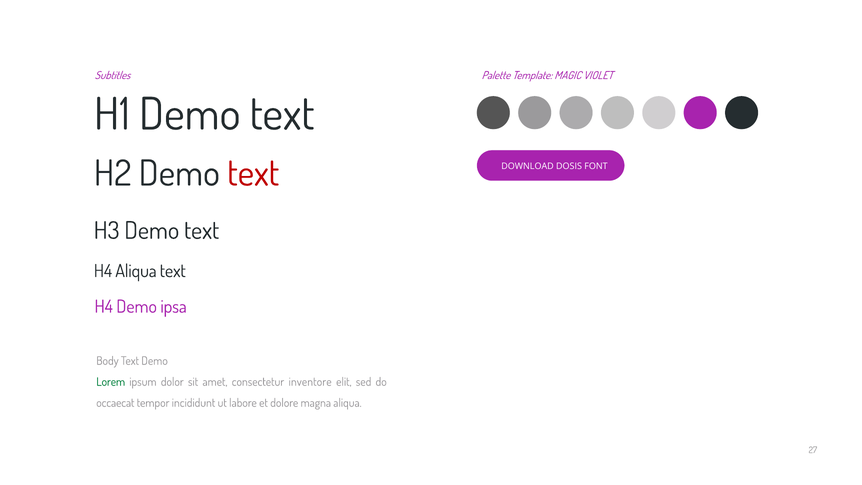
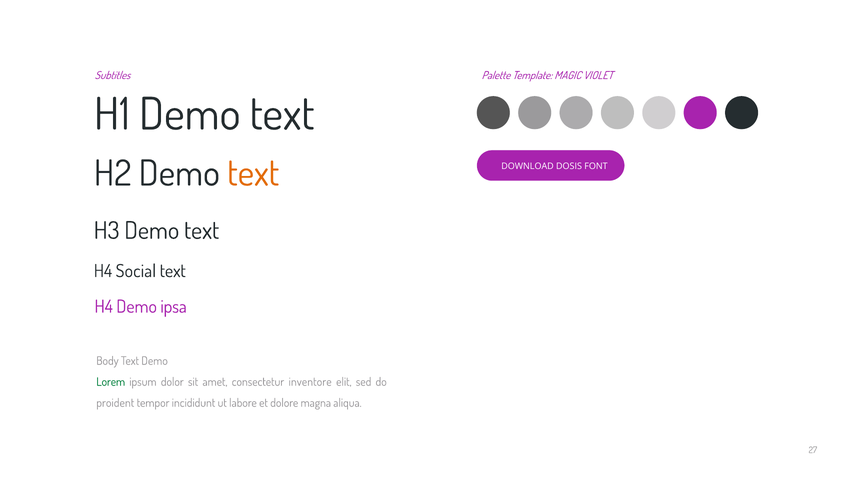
text at (253, 174) colour: red -> orange
H4 Aliqua: Aliqua -> Social
occaecat: occaecat -> proident
